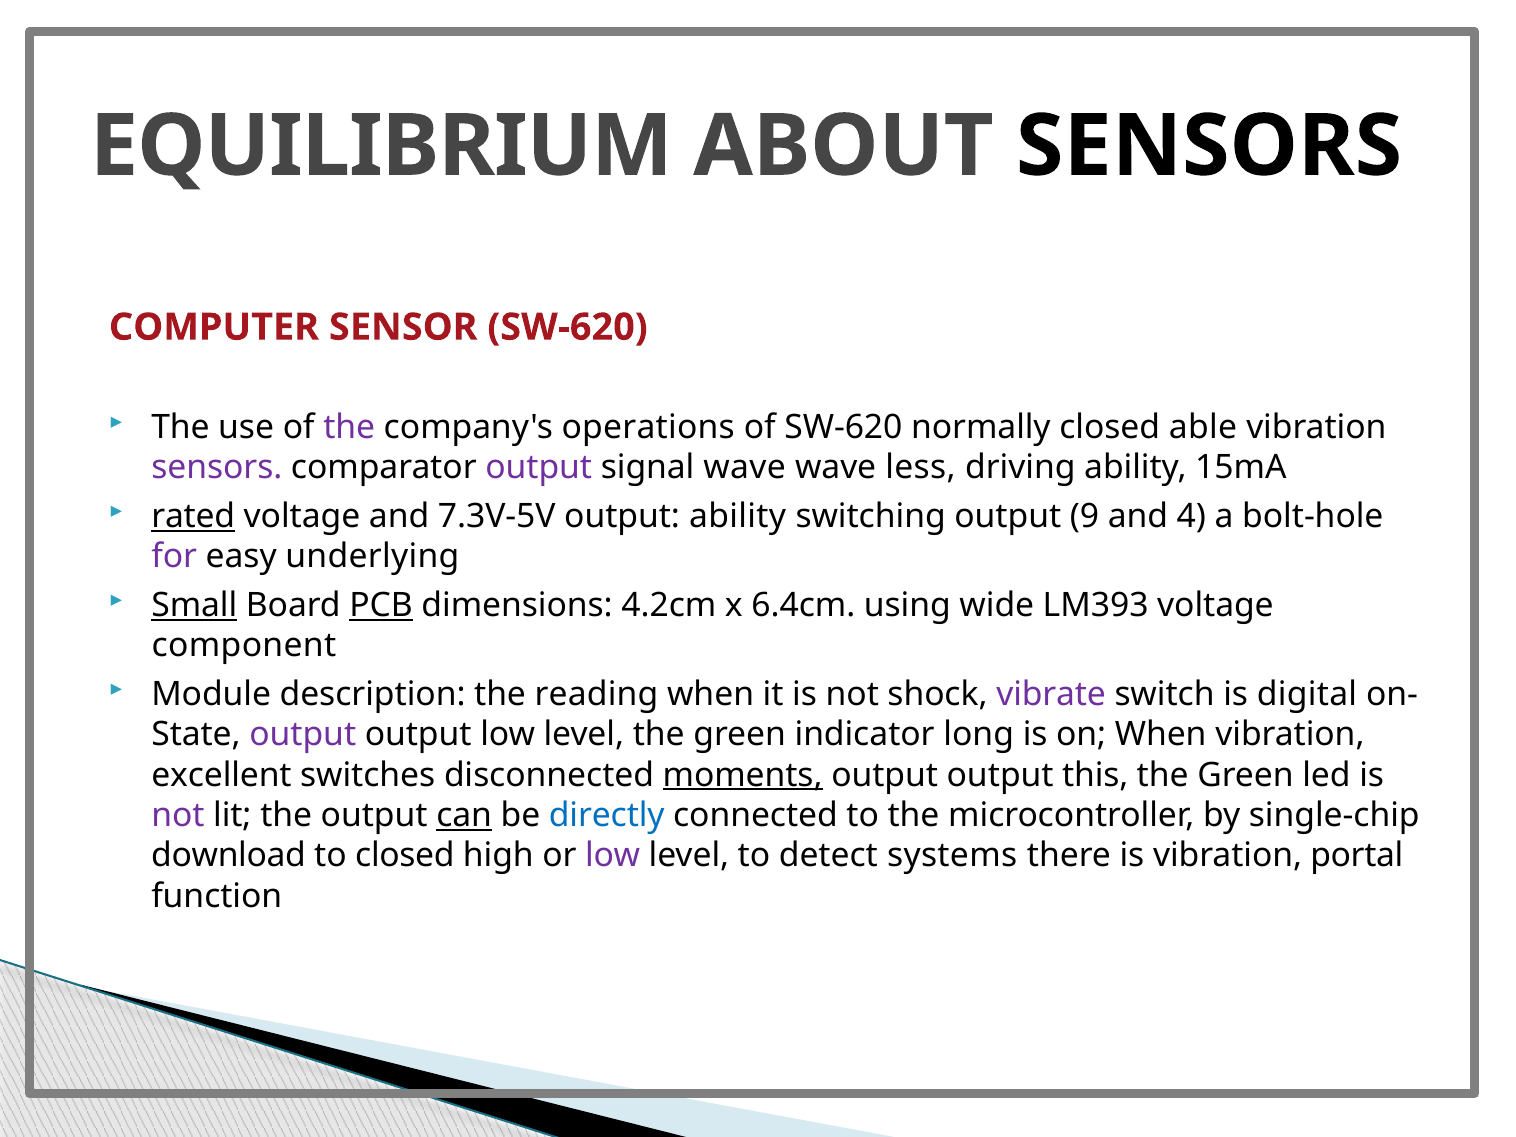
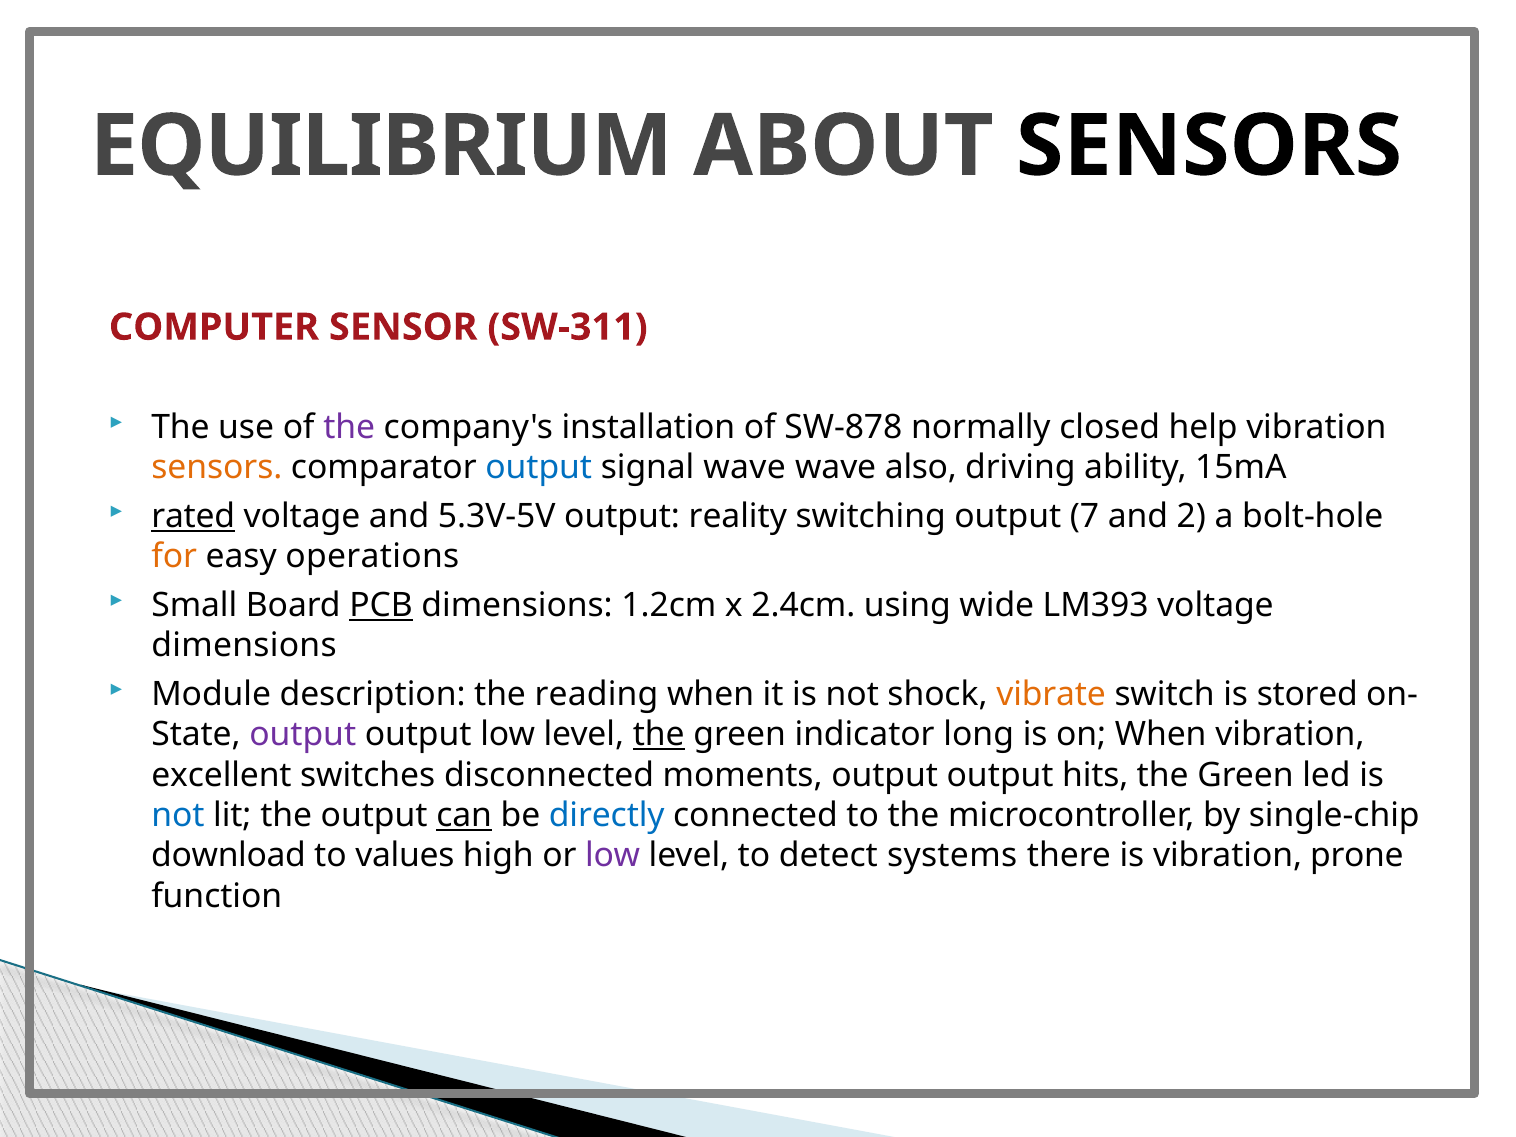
SENSOR SW-620: SW-620 -> SW-311
operations: operations -> installation
of SW-620: SW-620 -> SW-878
able: able -> help
sensors at (217, 467) colour: purple -> orange
output at (539, 467) colour: purple -> blue
less: less -> also
7.3V-5V: 7.3V-5V -> 5.3V-5V
output ability: ability -> reality
9: 9 -> 7
4: 4 -> 2
for colour: purple -> orange
underlying: underlying -> operations
Small underline: present -> none
4.2cm: 4.2cm -> 1.2cm
6.4cm: 6.4cm -> 2.4cm
component at (244, 646): component -> dimensions
vibrate colour: purple -> orange
digital: digital -> stored
the at (659, 735) underline: none -> present
moments underline: present -> none
this: this -> hits
not at (178, 815) colour: purple -> blue
to closed: closed -> values
portal: portal -> prone
